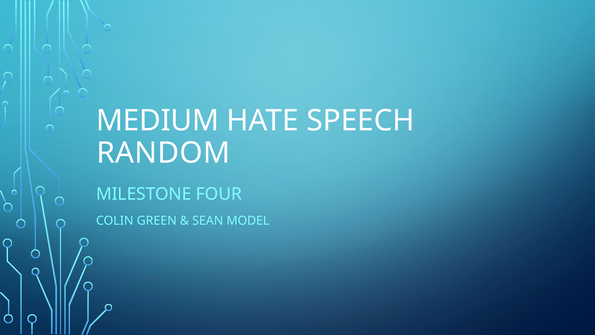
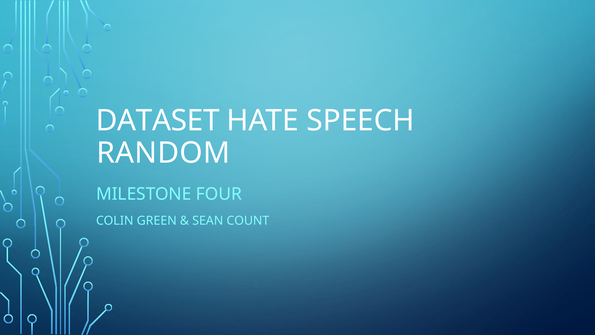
MEDIUM: MEDIUM -> DATASET
MODEL: MODEL -> COUNT
